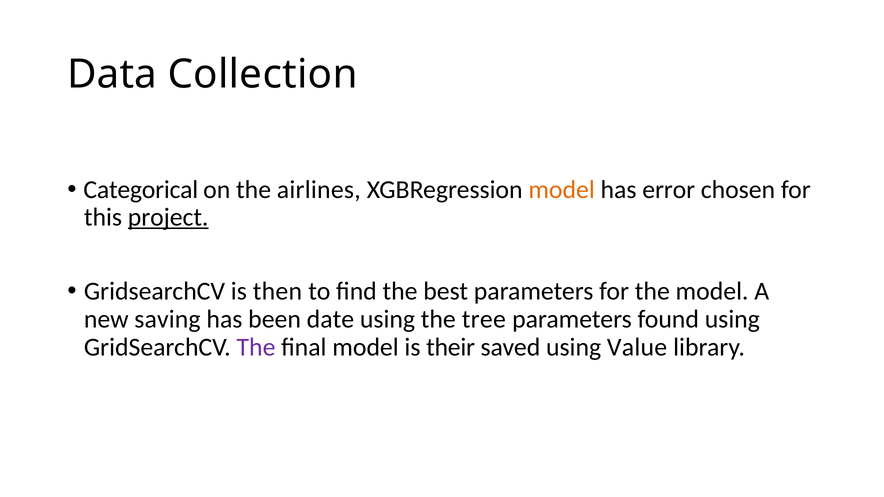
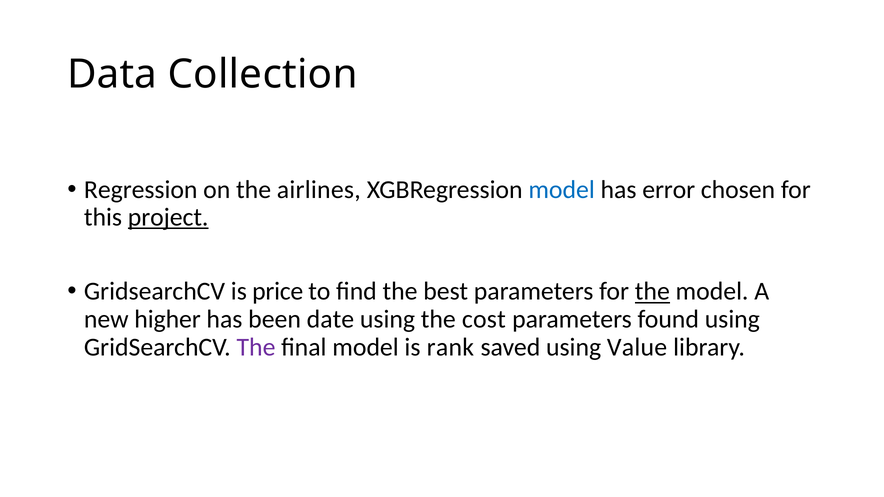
Categorical: Categorical -> Regression
model at (562, 190) colour: orange -> blue
then: then -> price
the at (652, 292) underline: none -> present
saving: saving -> higher
tree: tree -> cost
their: their -> rank
